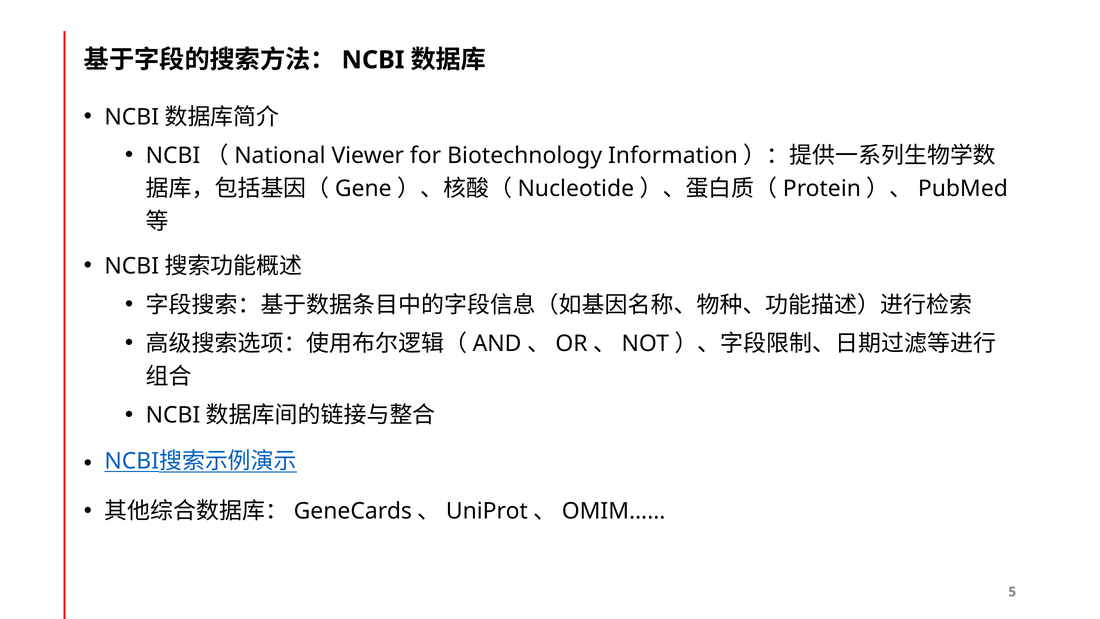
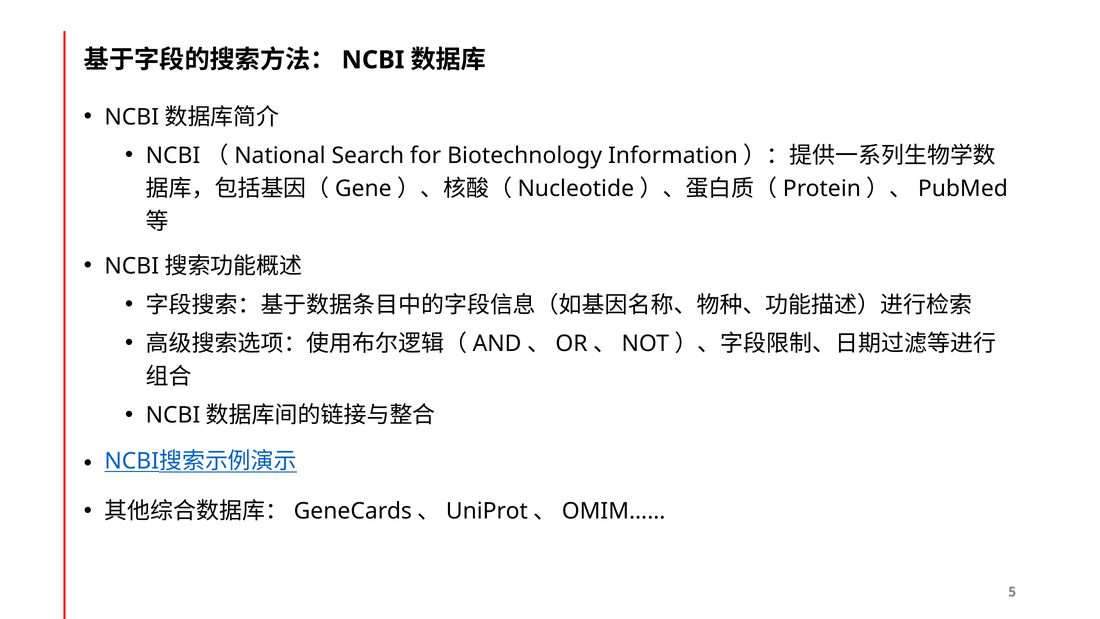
Viewer: Viewer -> Search
